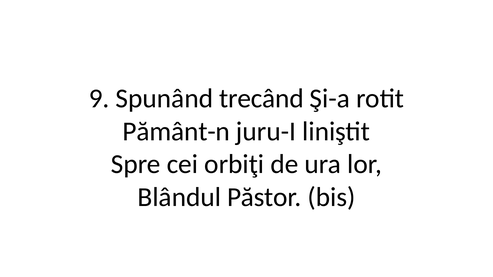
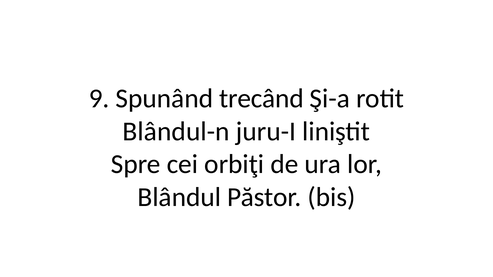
Pământ-n: Pământ-n -> Blândul-n
